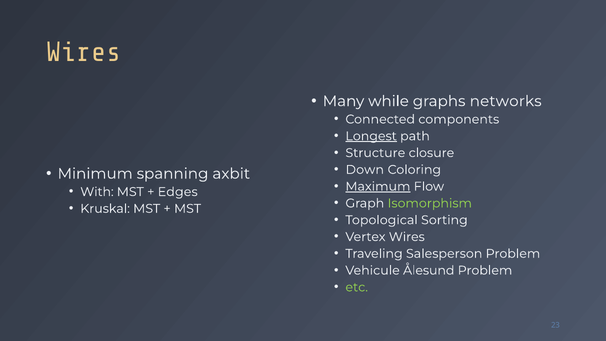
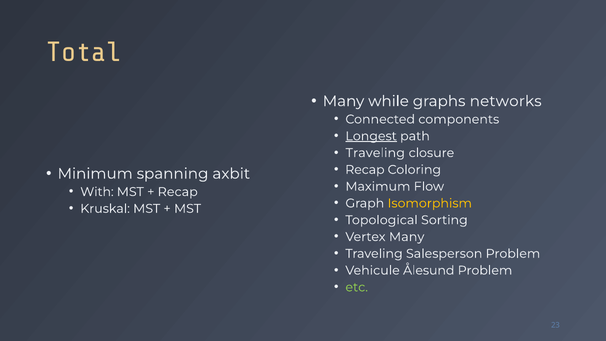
Wires at (84, 52): Wires -> Total
Structure at (375, 153): Structure -> Traveling
Down at (365, 170): Down -> Recap
Maximum underline: present -> none
Edges at (178, 192): Edges -> Recap
Isomorphism colour: light green -> yellow
Vertex Wires: Wires -> Many
